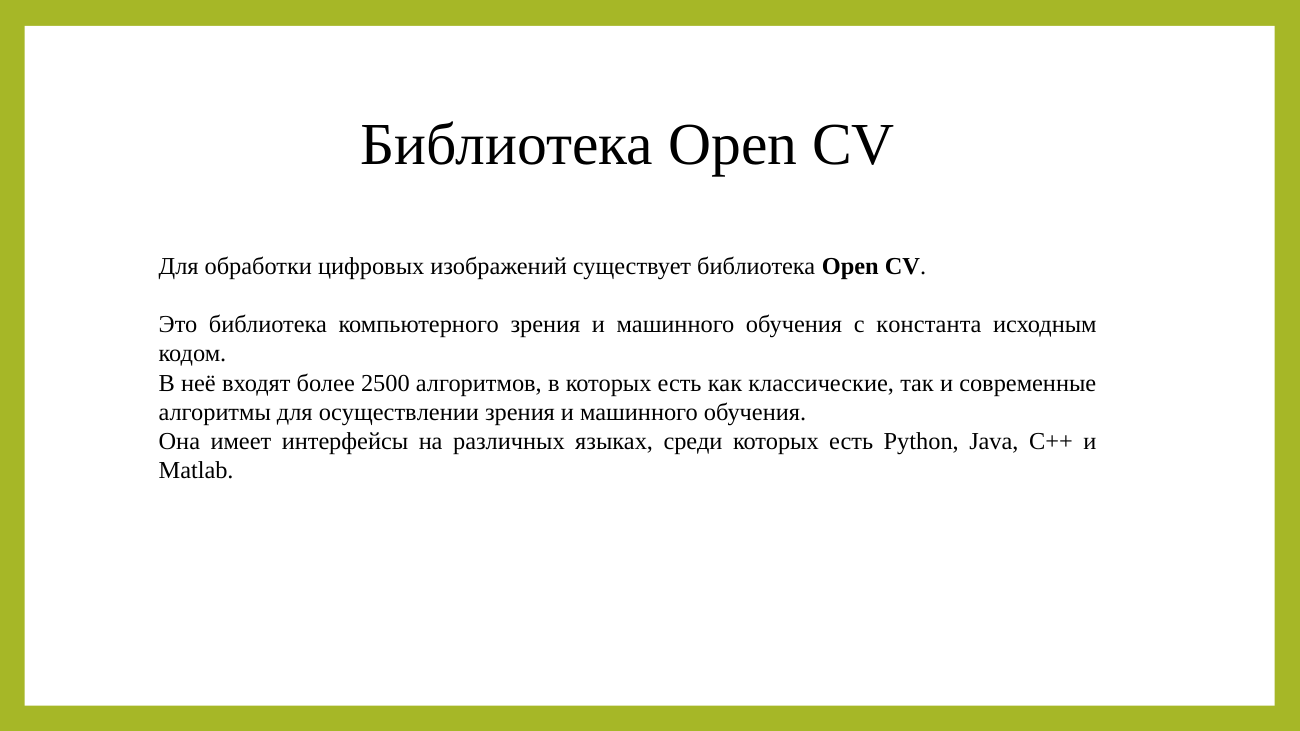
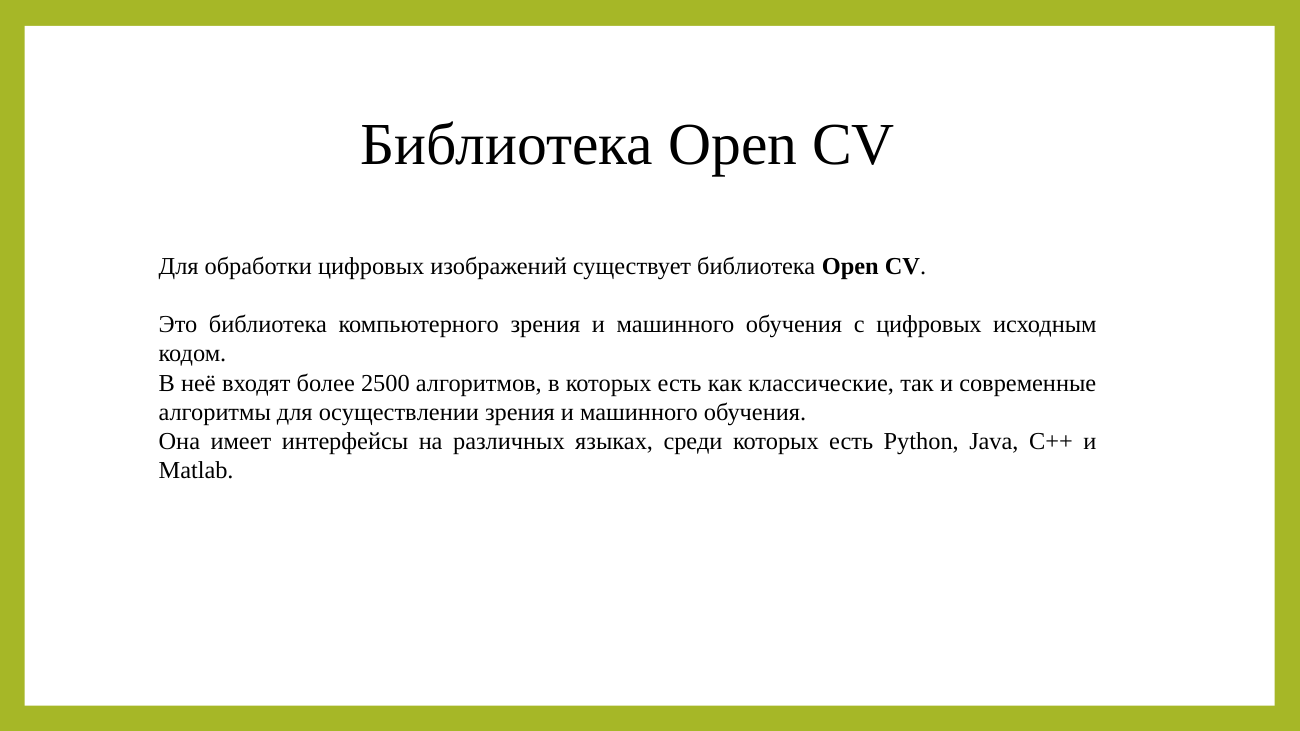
с константа: константа -> цифровых
